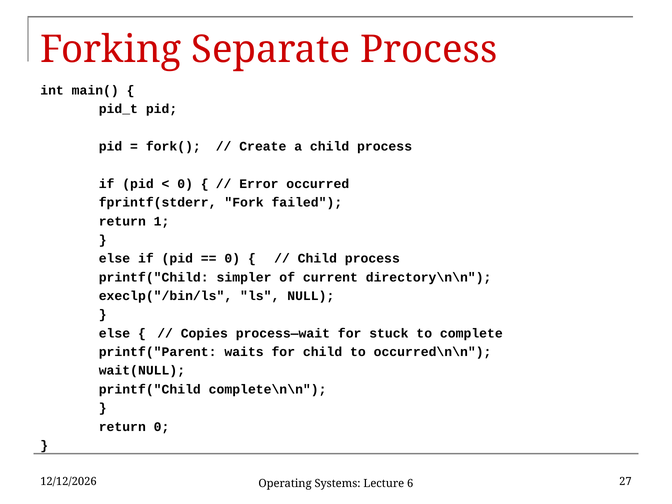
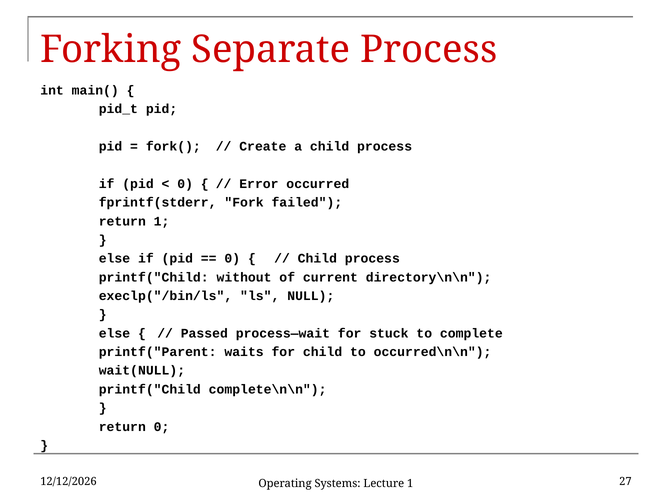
simpler: simpler -> without
Copies: Copies -> Passed
Lecture 6: 6 -> 1
